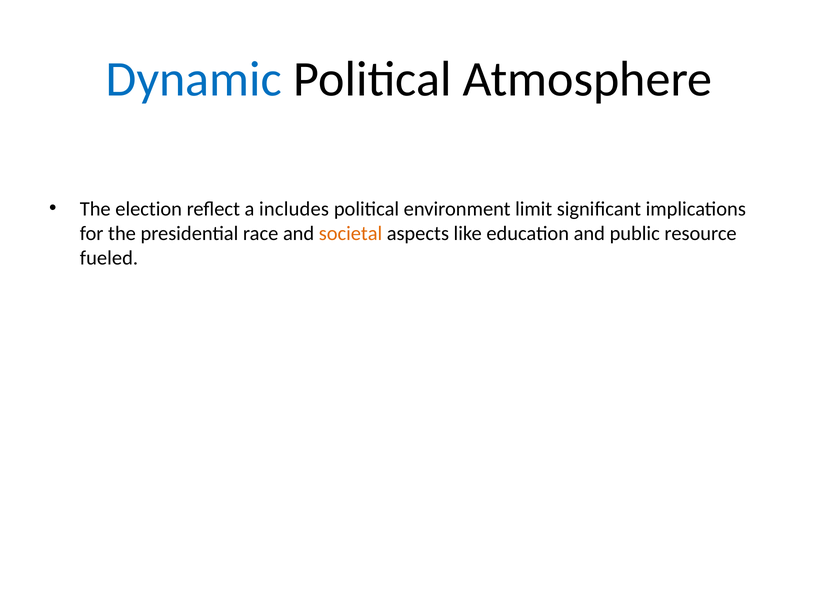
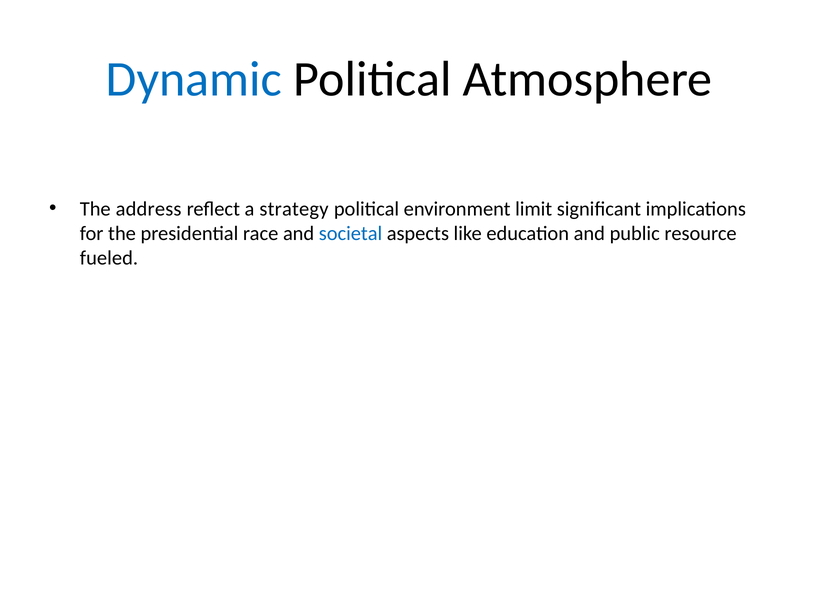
election: election -> address
includes: includes -> strategy
societal colour: orange -> blue
